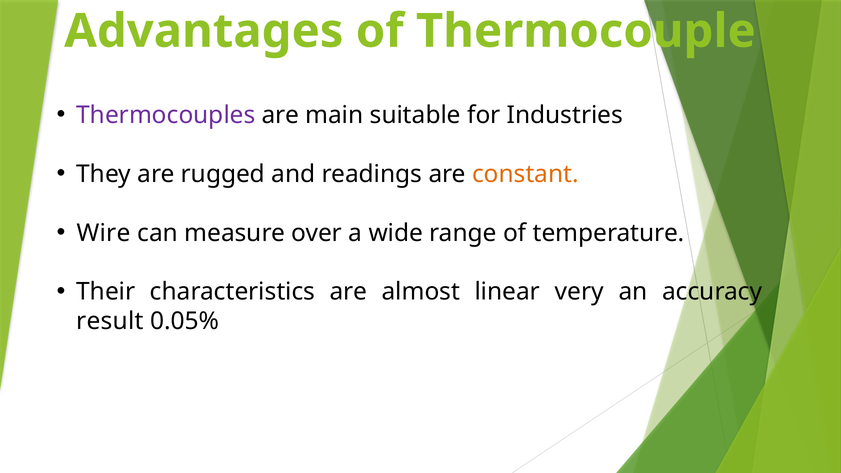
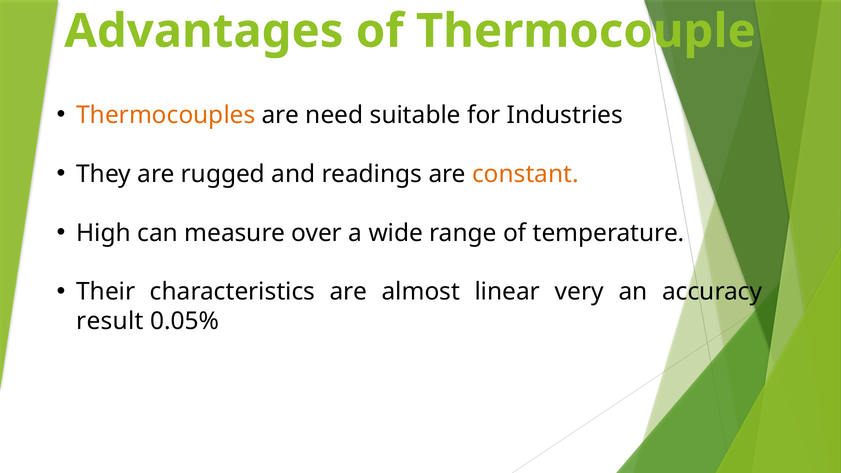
Thermocouples colour: purple -> orange
main: main -> need
Wire: Wire -> High
